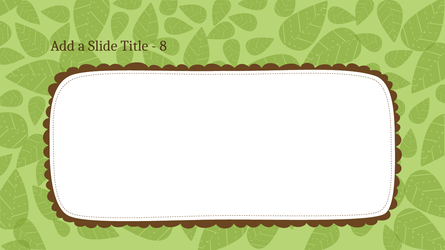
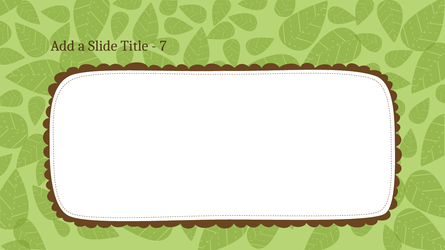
8: 8 -> 7
